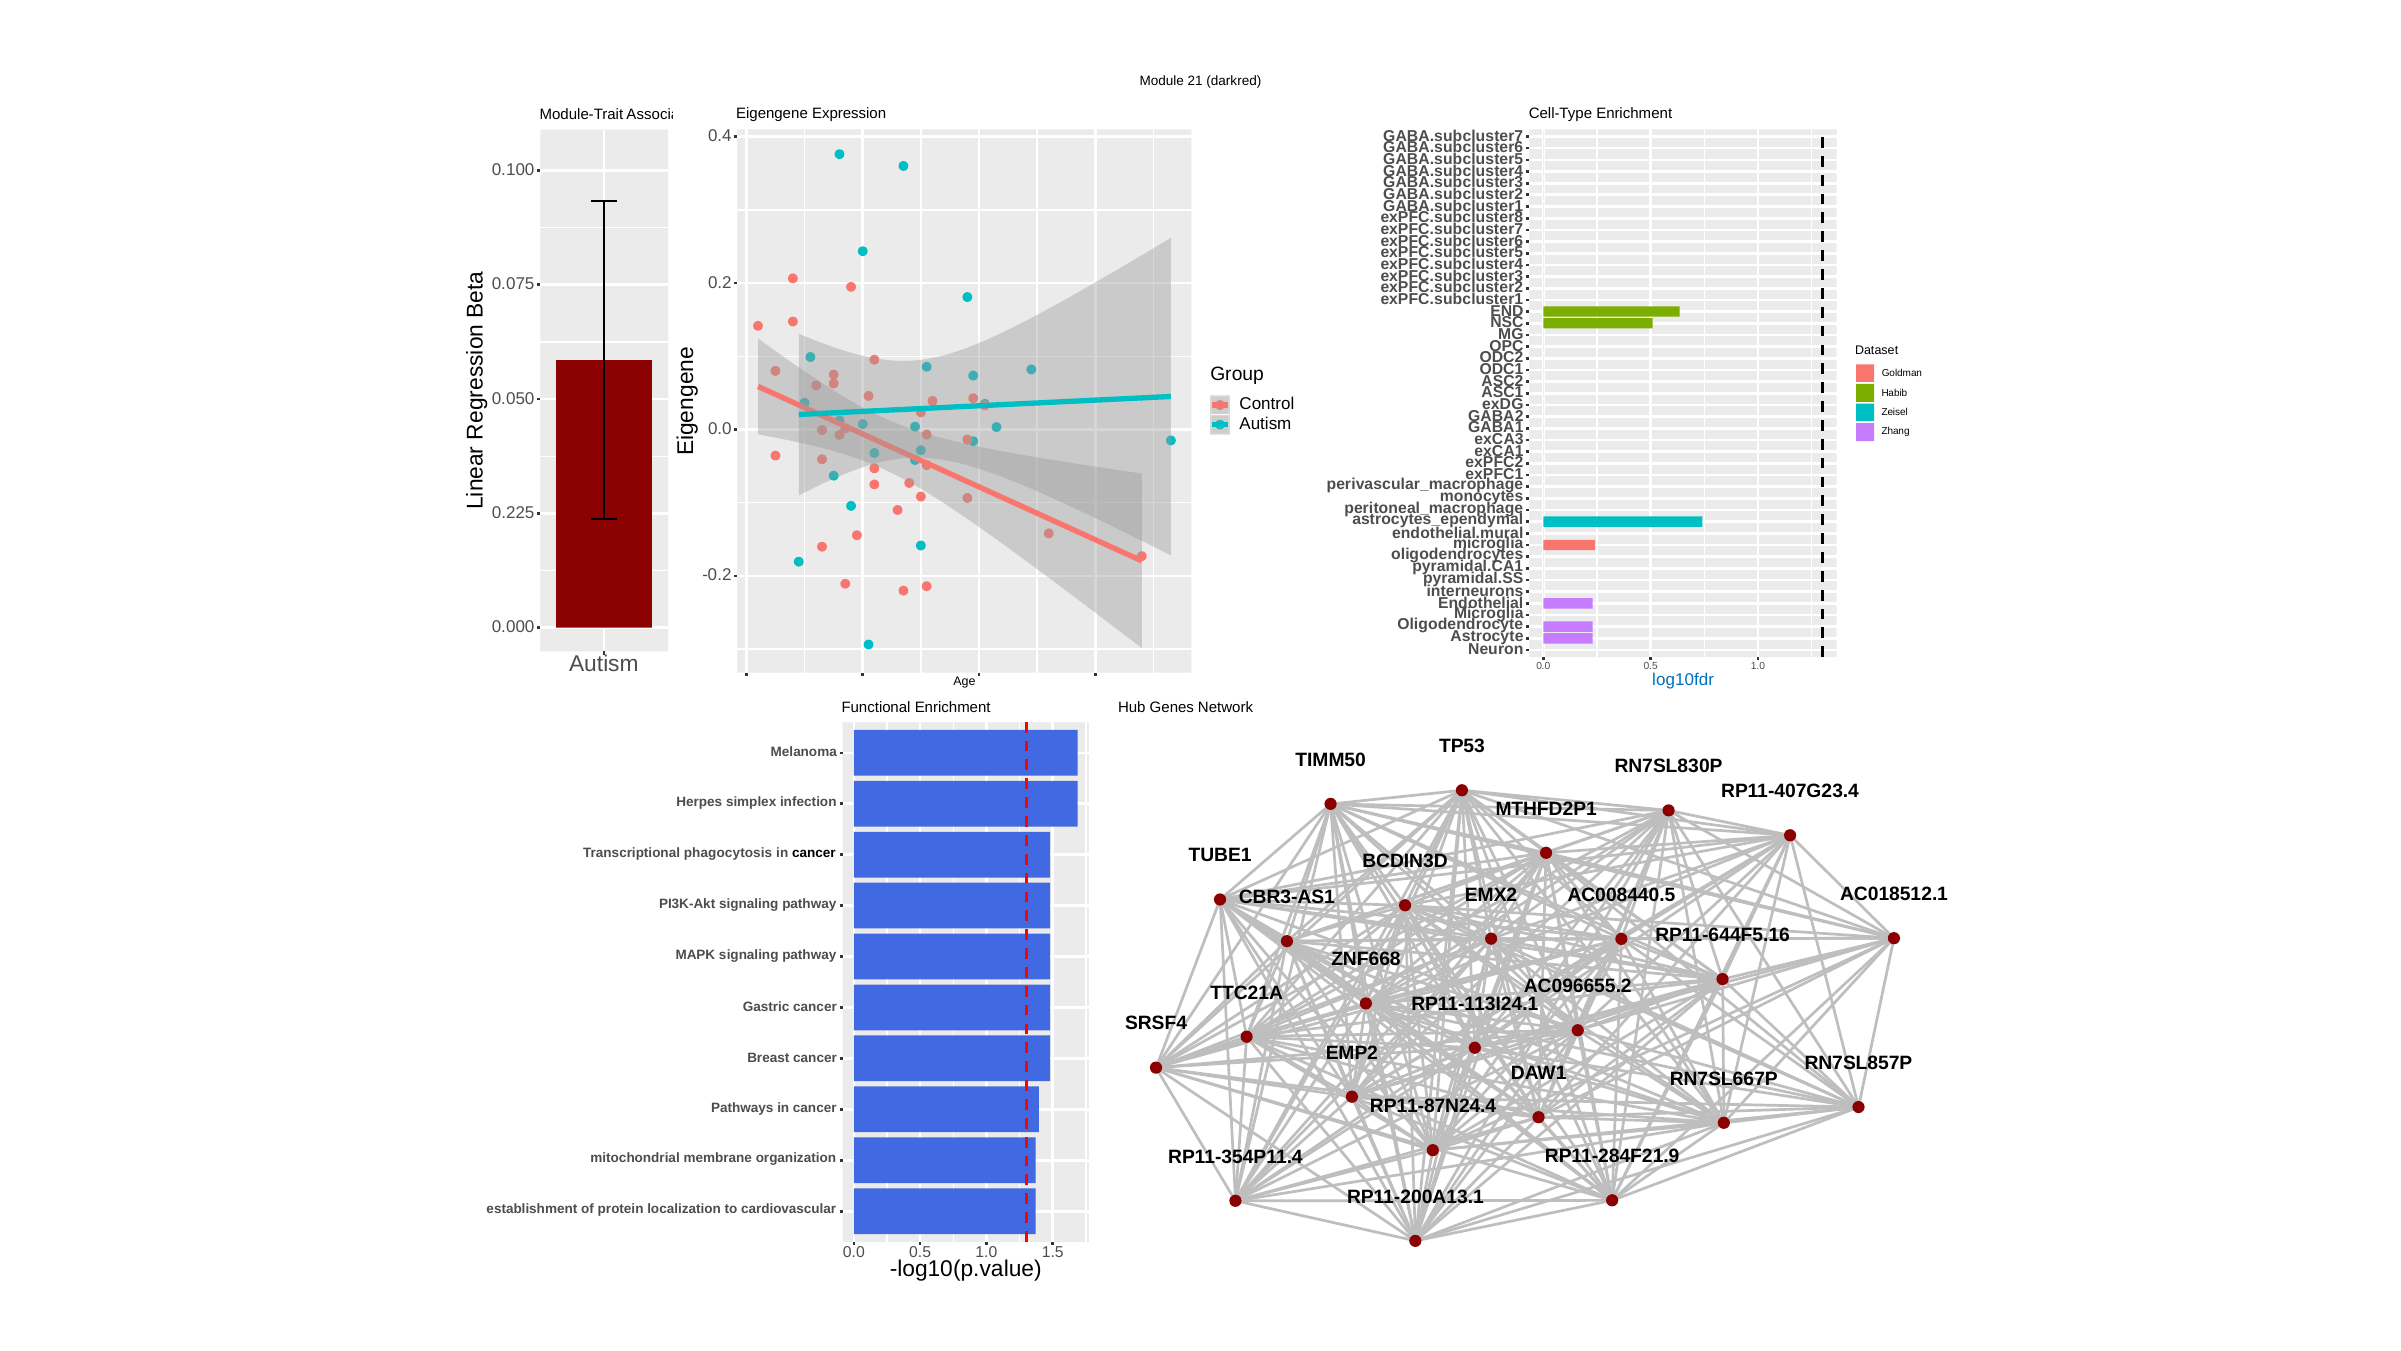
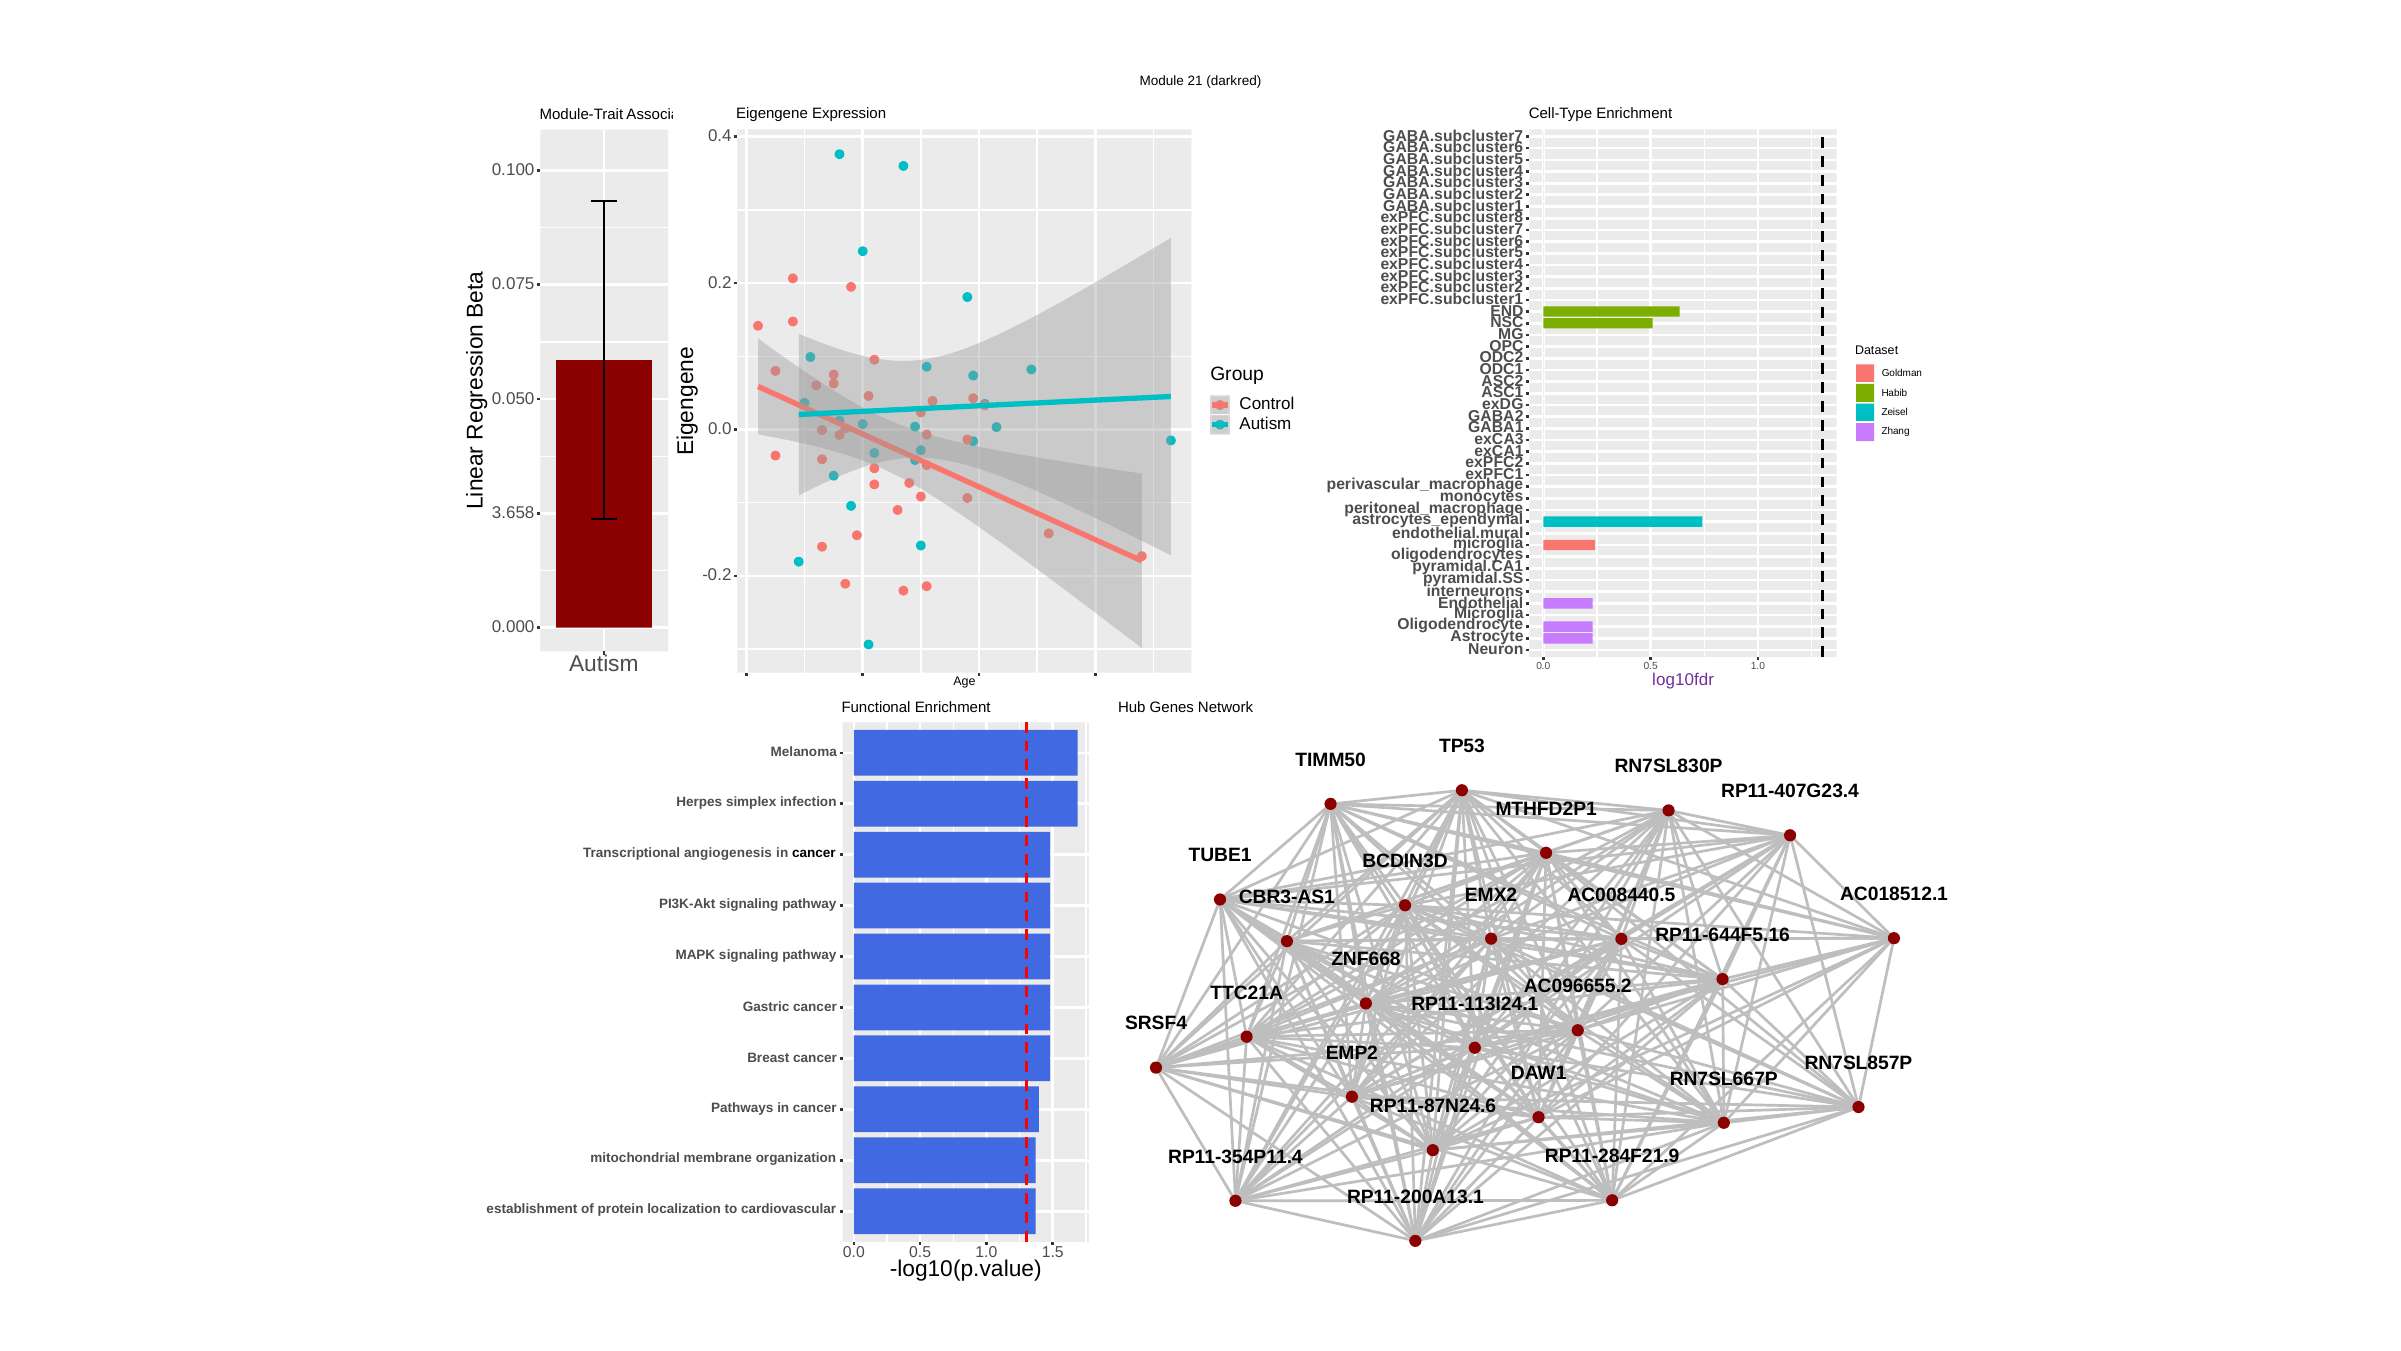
0.225: 0.225 -> 3.658
log10fdr colour: blue -> purple
phagocytosis: phagocytosis -> angiogenesis
RP11-87N24.4: RP11-87N24.4 -> RP11-87N24.6
